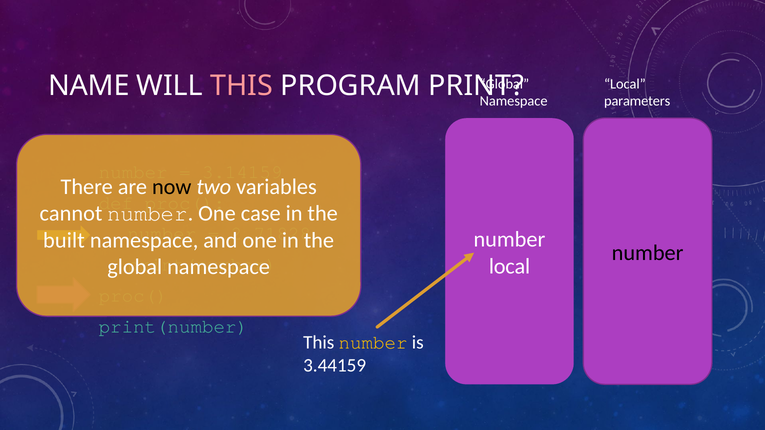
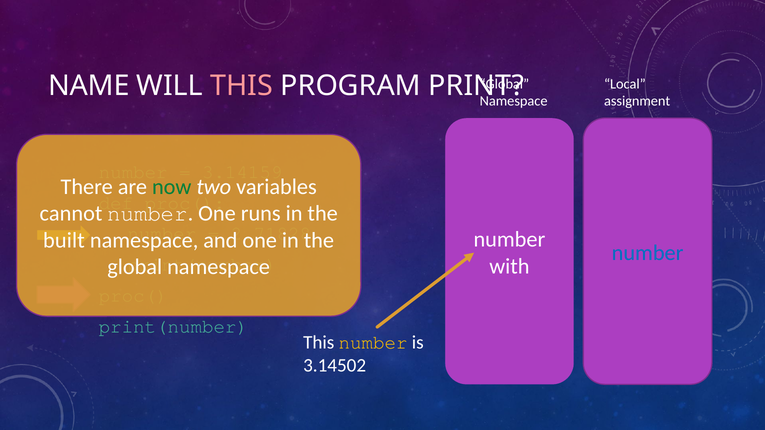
parameters: parameters -> assignment
now colour: black -> green
case: case -> runs
number at (648, 253) colour: black -> blue
local at (510, 266): local -> with
3.44159: 3.44159 -> 3.14502
